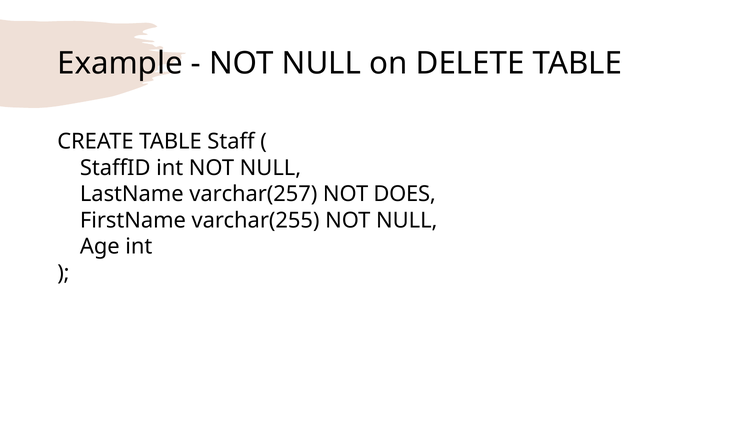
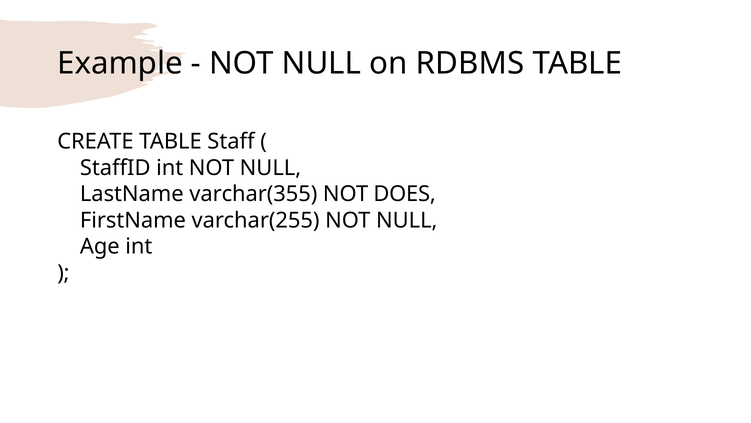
DELETE: DELETE -> RDBMS
varchar(257: varchar(257 -> varchar(355
